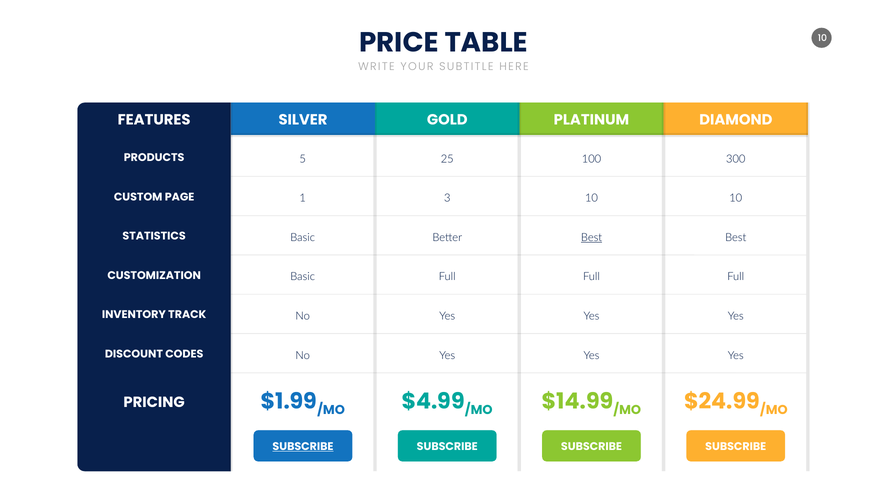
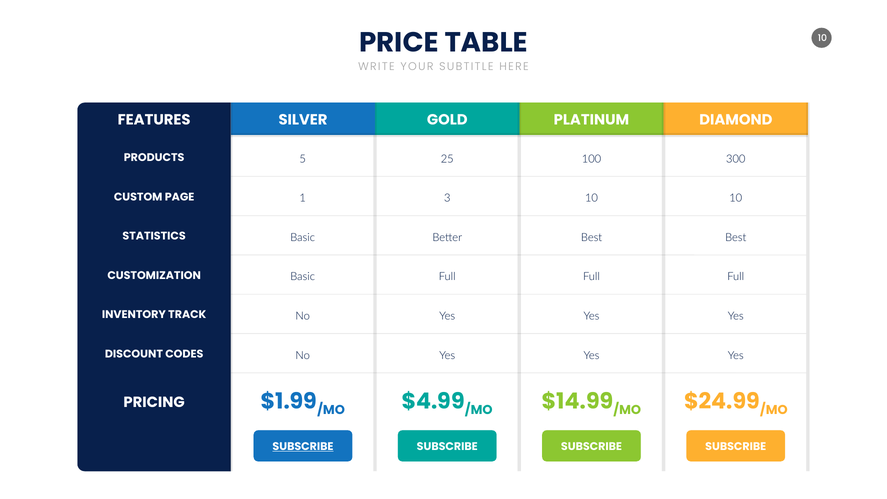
Best at (592, 238) underline: present -> none
